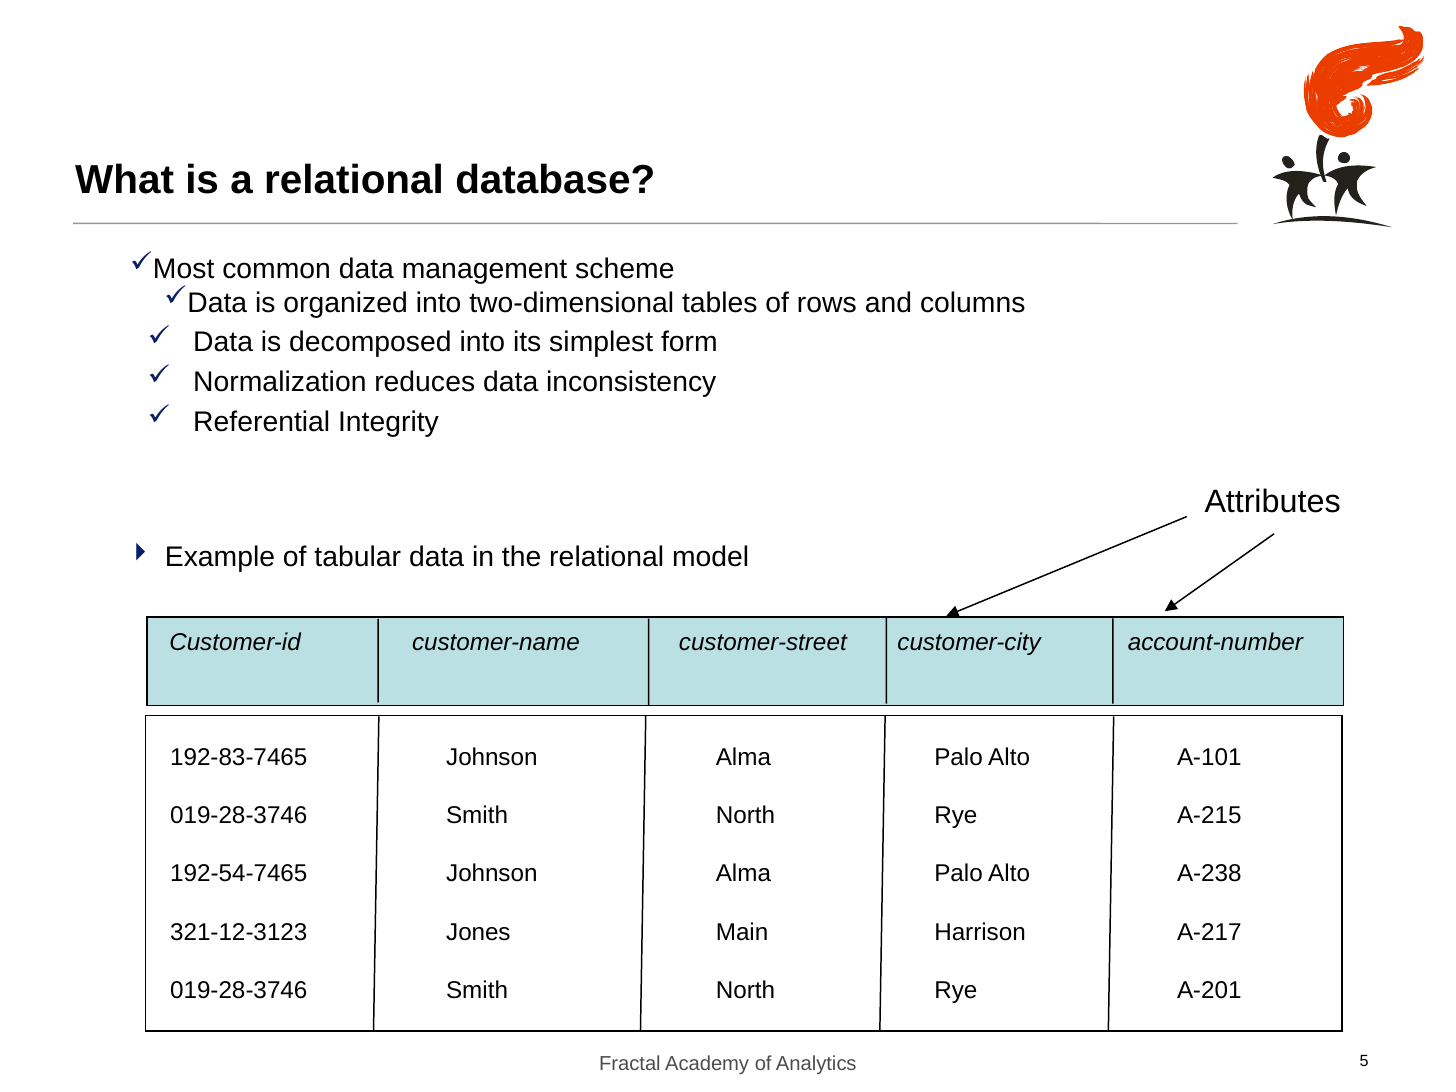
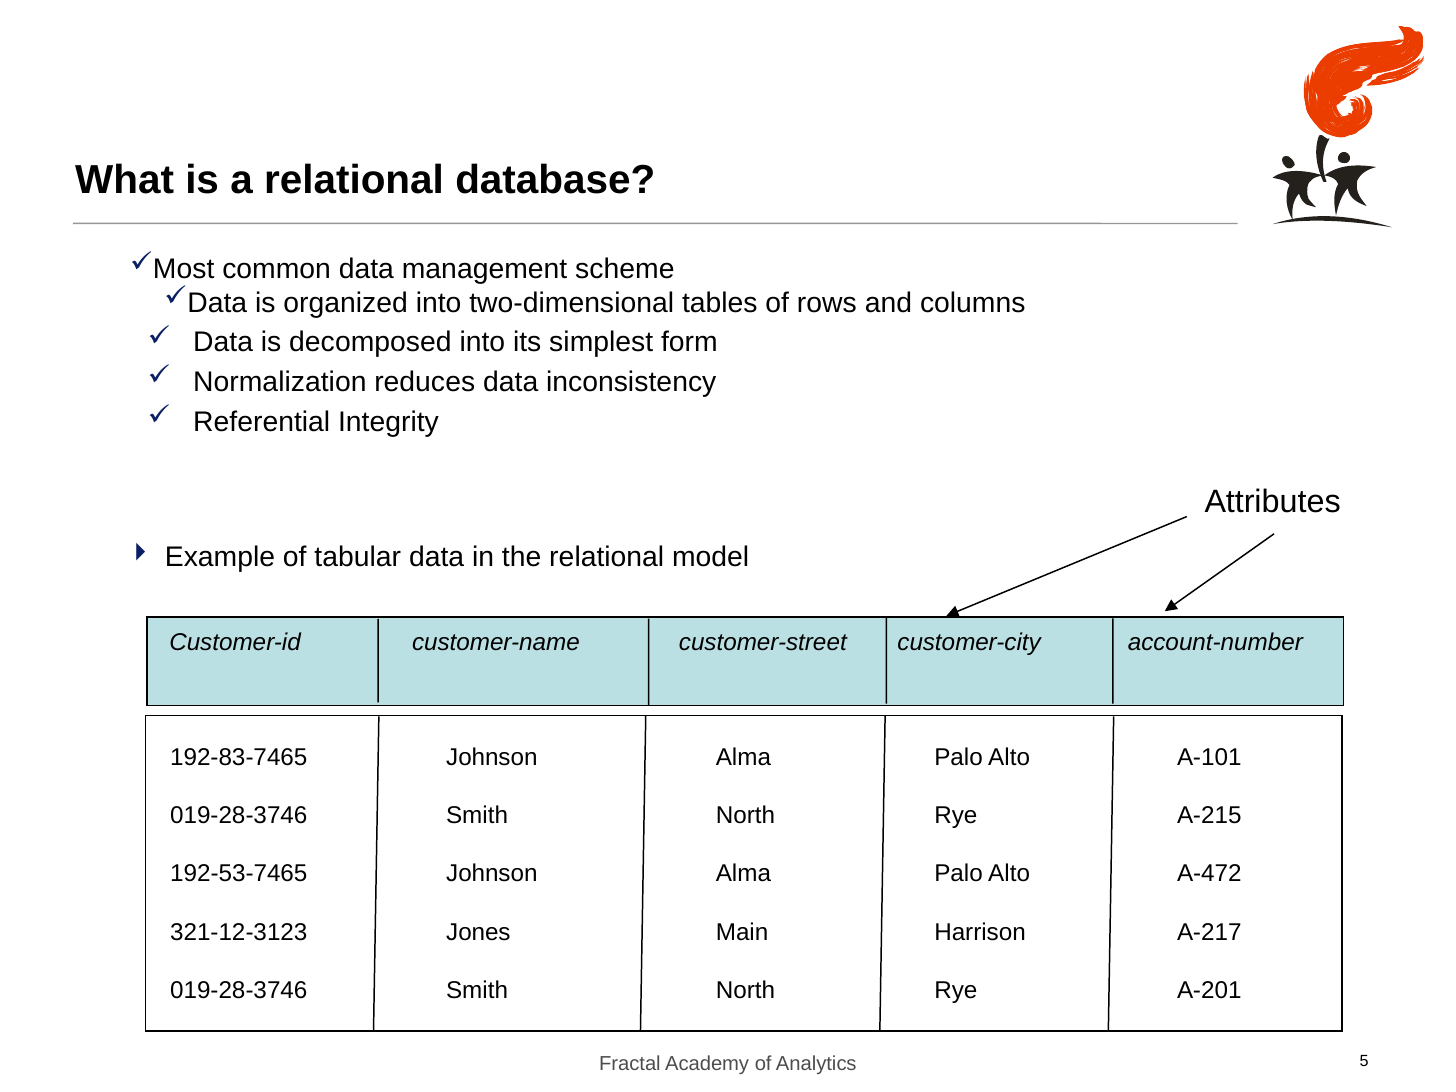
192-54-7465: 192-54-7465 -> 192-53-7465
A-238: A-238 -> A-472
